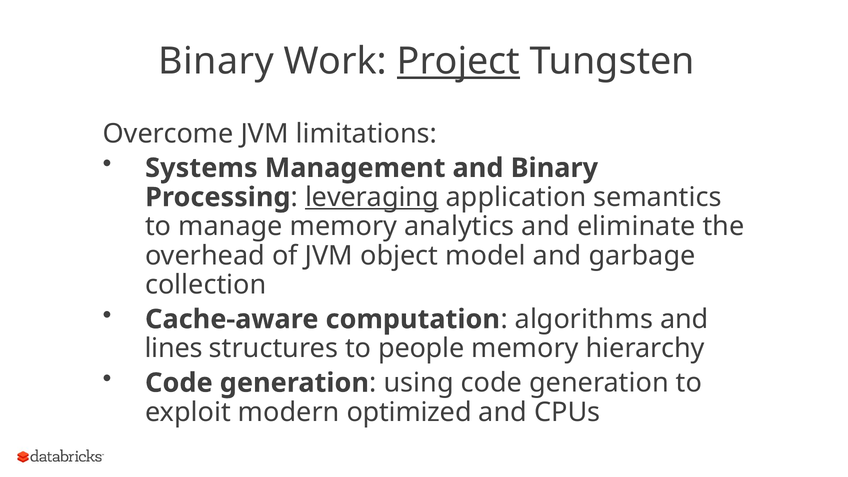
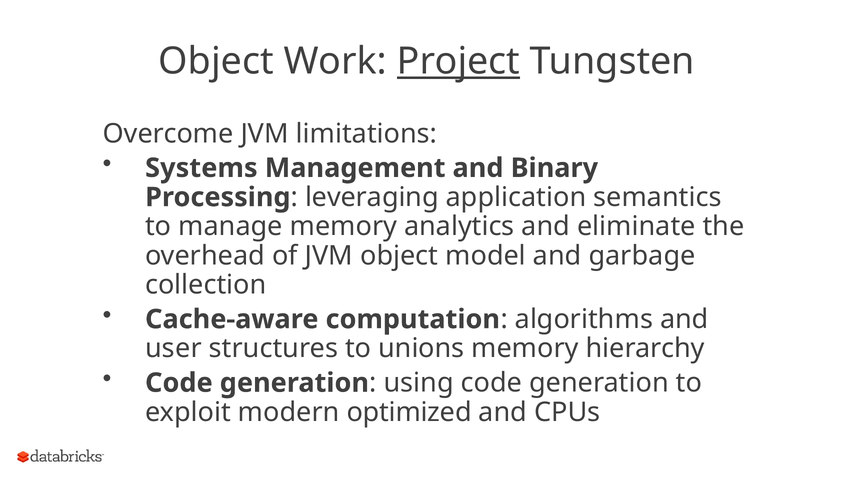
Binary at (216, 61): Binary -> Object
leveraging underline: present -> none
lines: lines -> user
people: people -> unions
